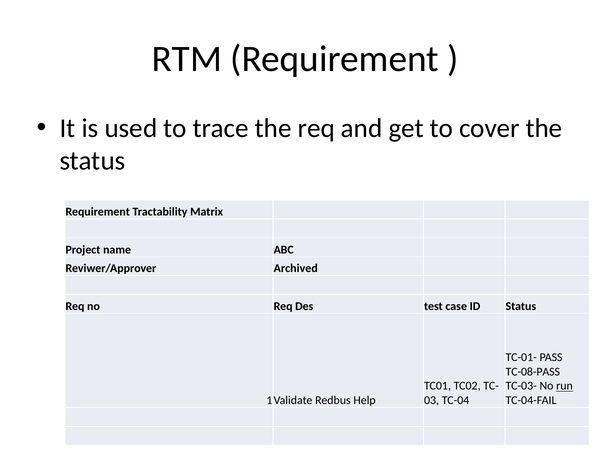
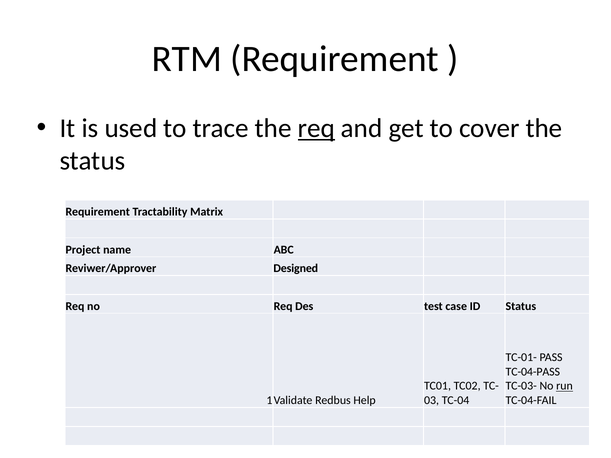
req at (316, 128) underline: none -> present
Archived: Archived -> Designed
TC-08-PASS: TC-08-PASS -> TC-04-PASS
